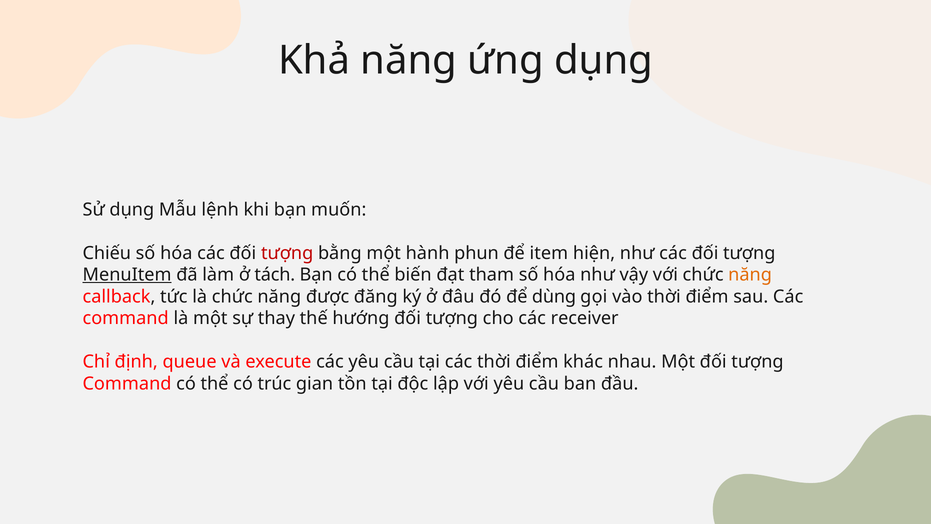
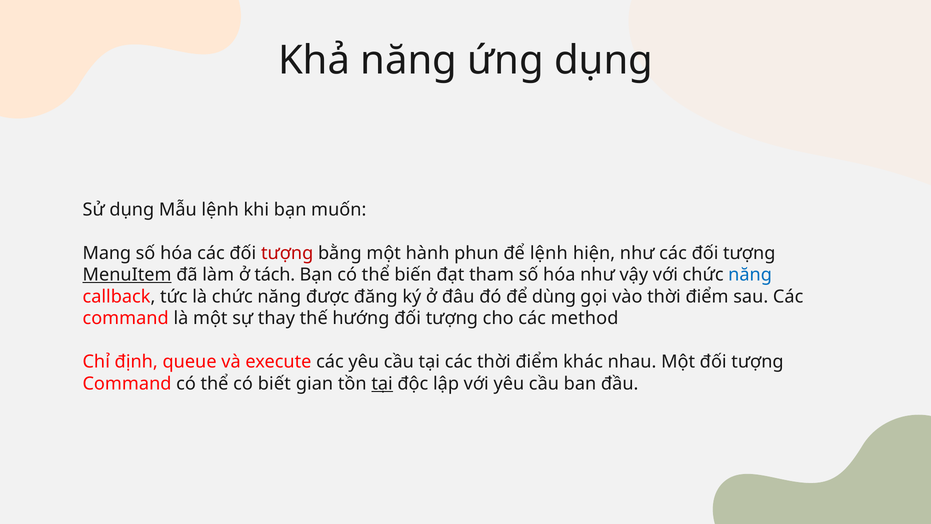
Chiếu: Chiếu -> Mang
để item: item -> lệnh
năng at (750, 275) colour: orange -> blue
receiver: receiver -> method
trúc: trúc -> biết
tại at (382, 383) underline: none -> present
